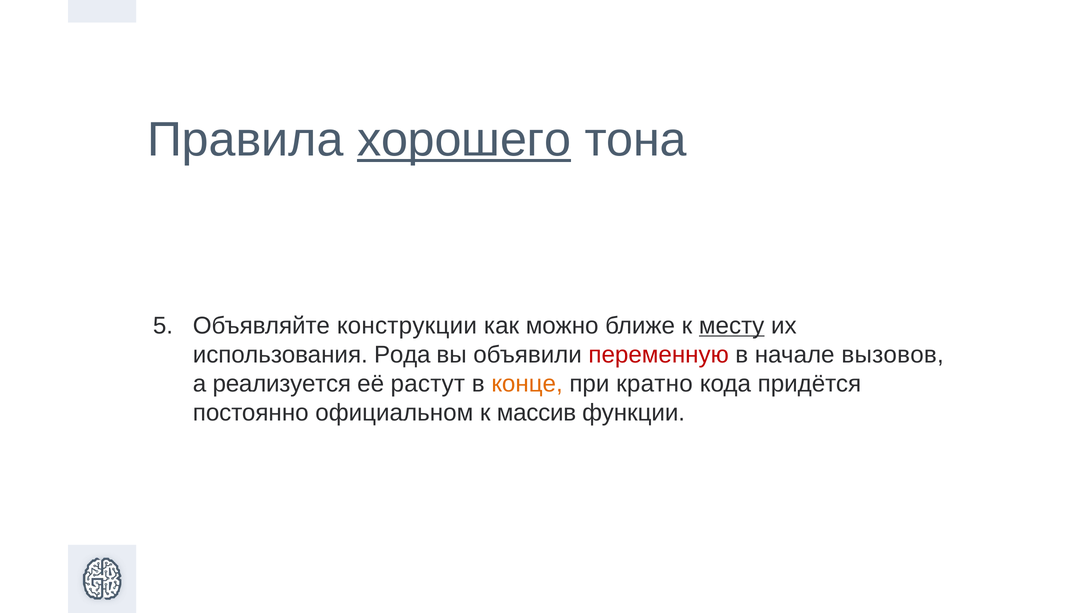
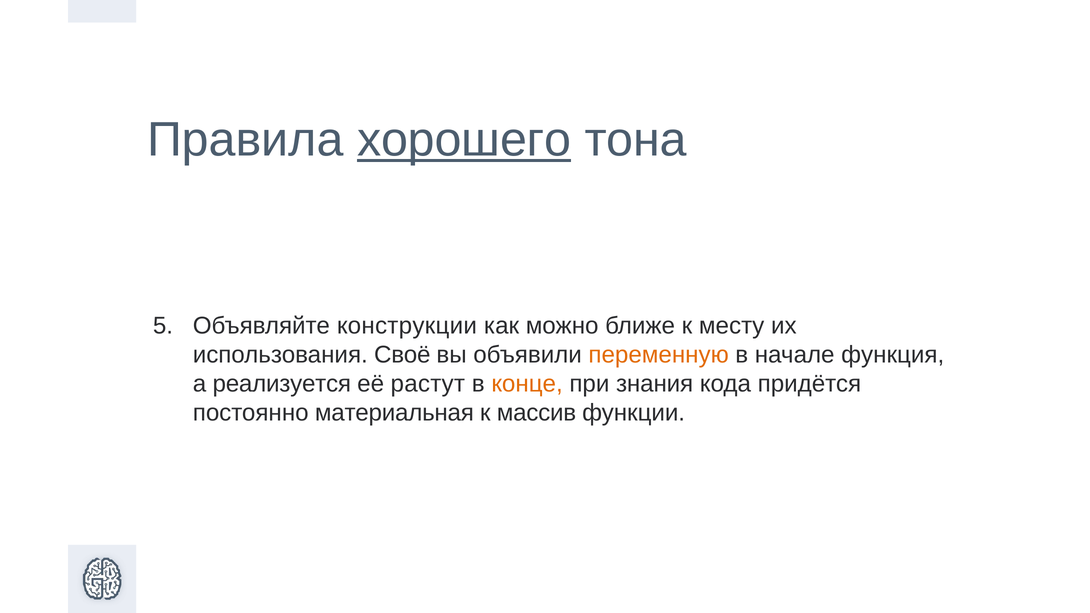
месту underline: present -> none
Рода: Рода -> Своё
переменную colour: red -> orange
вызовов: вызовов -> функция
кратно: кратно -> знания
официальном: официальном -> материальная
